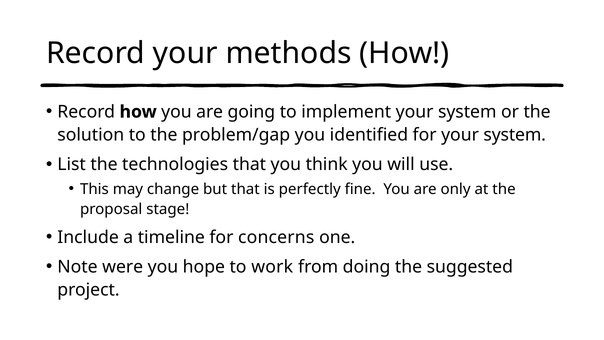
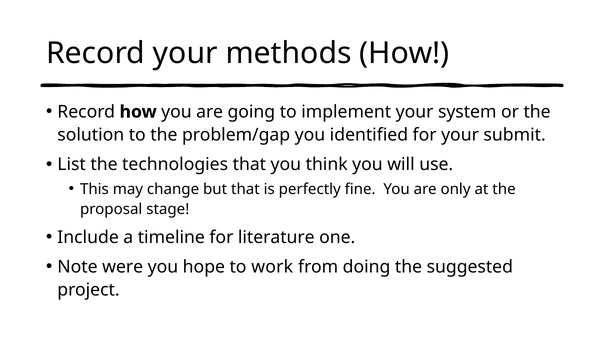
for your system: system -> submit
concerns: concerns -> literature
